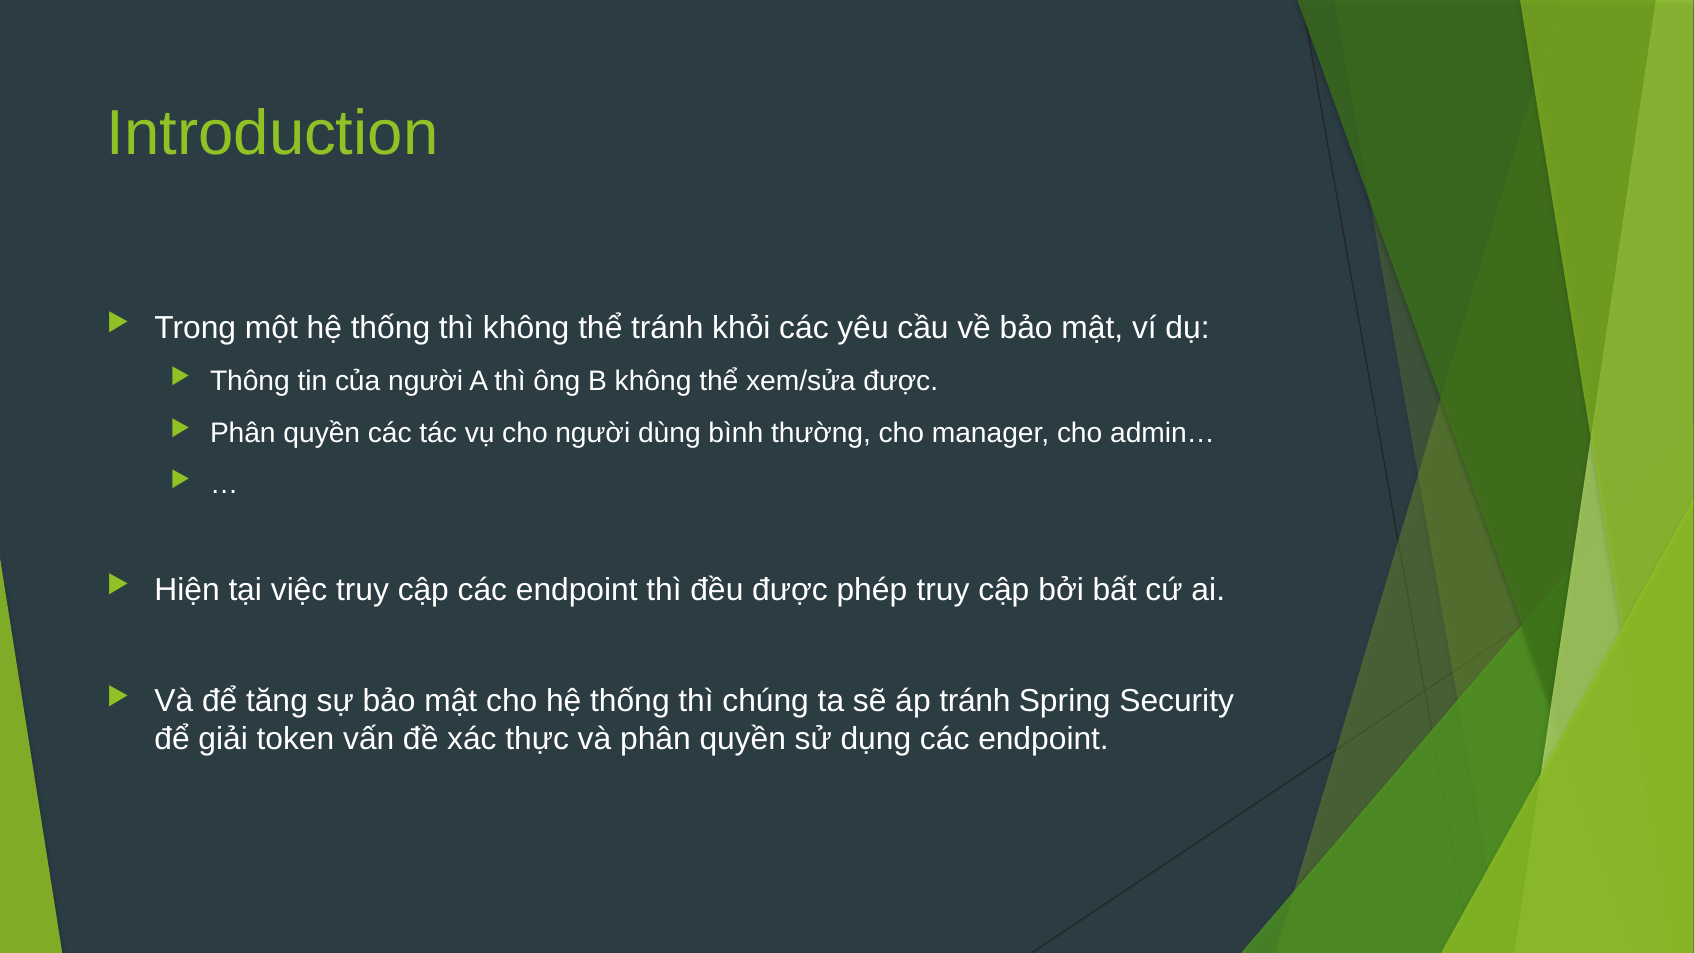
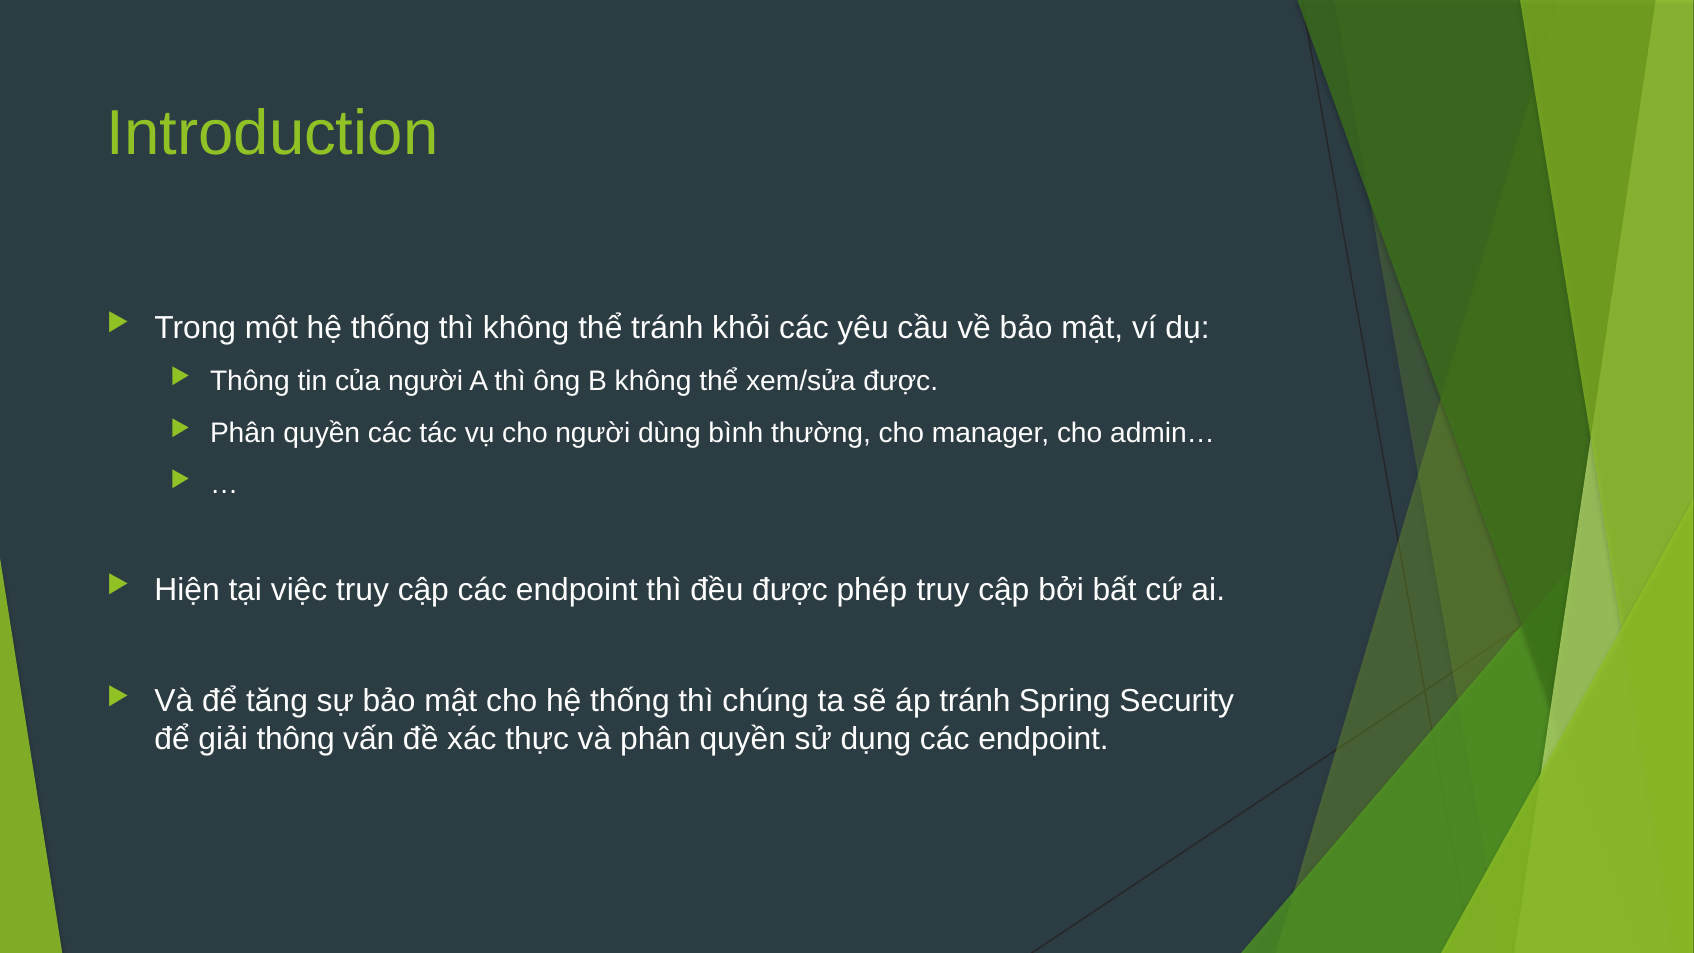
giải token: token -> thông
